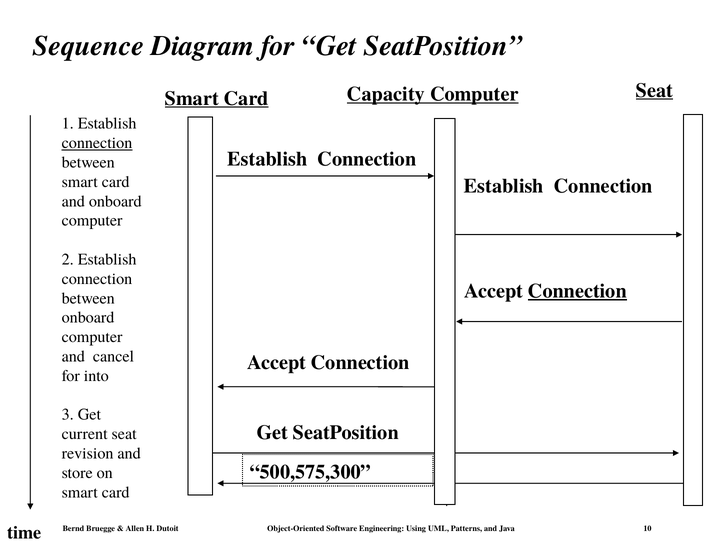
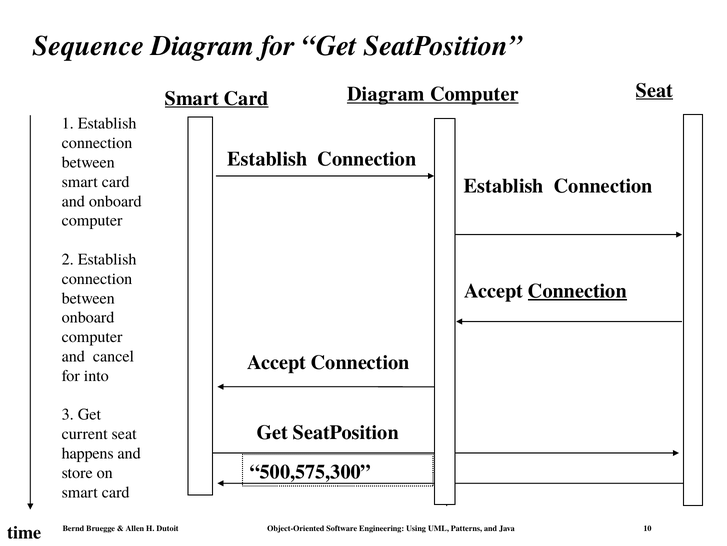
Card Capacity: Capacity -> Diagram
connection at (97, 143) underline: present -> none
revision: revision -> happens
